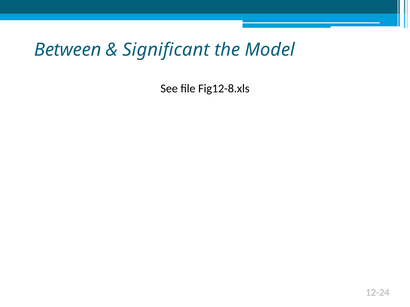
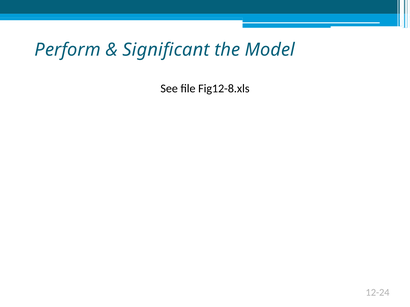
Between: Between -> Perform
